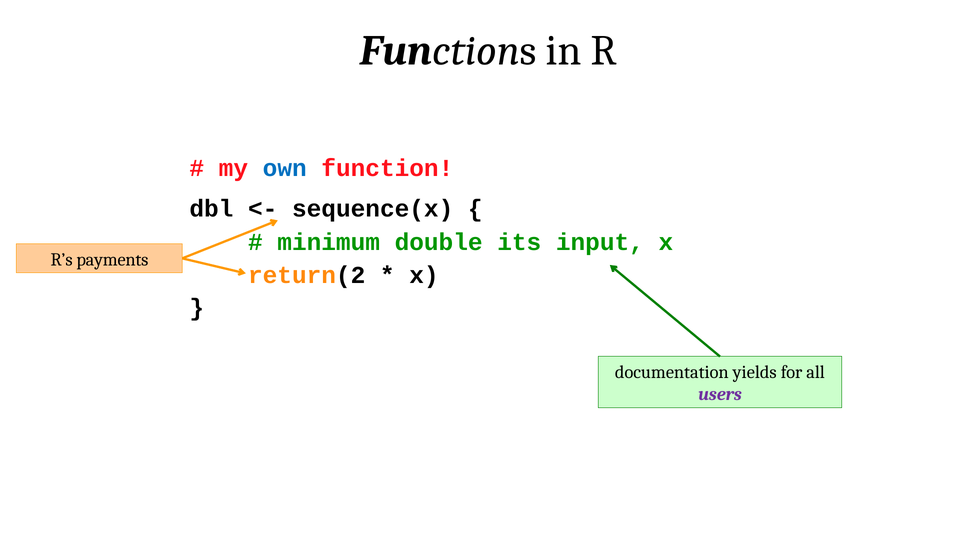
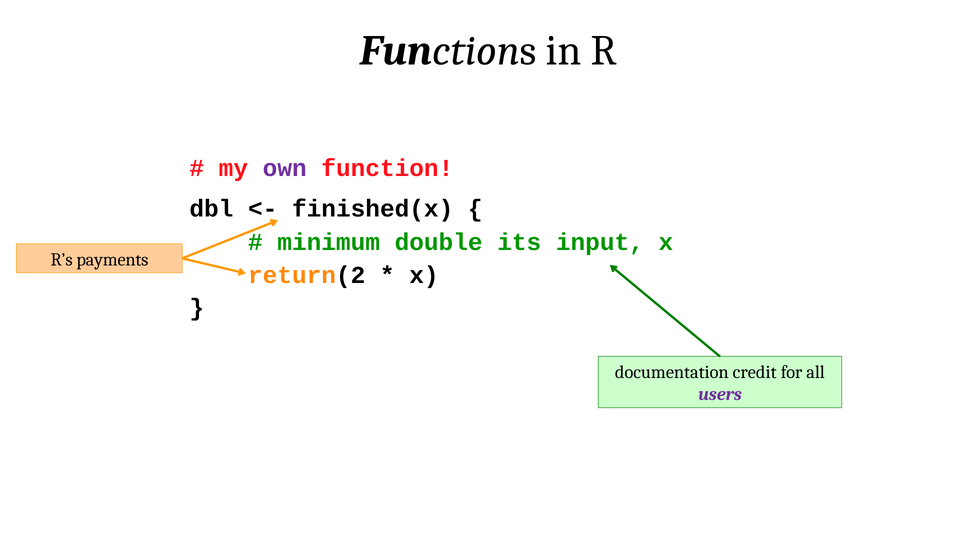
own colour: blue -> purple
sequence(x: sequence(x -> finished(x
yields: yields -> credit
